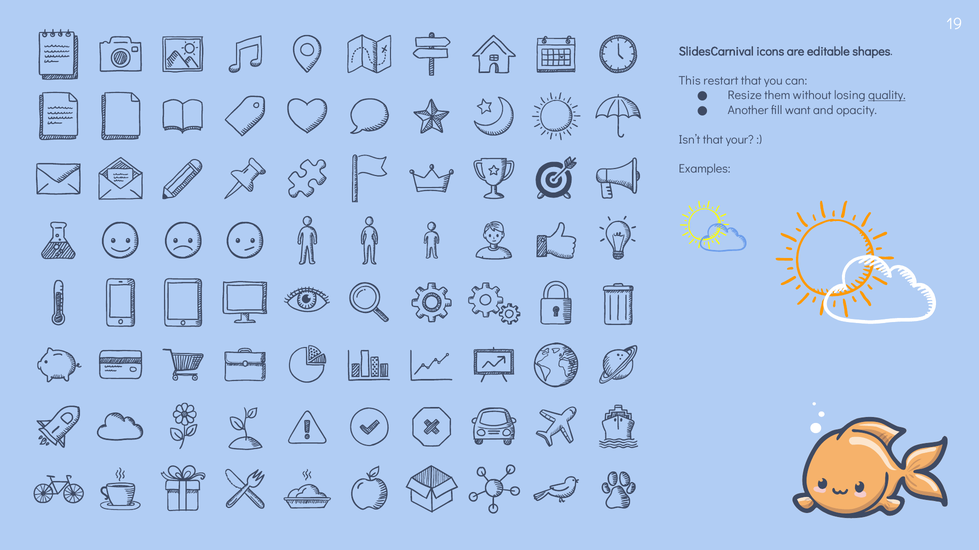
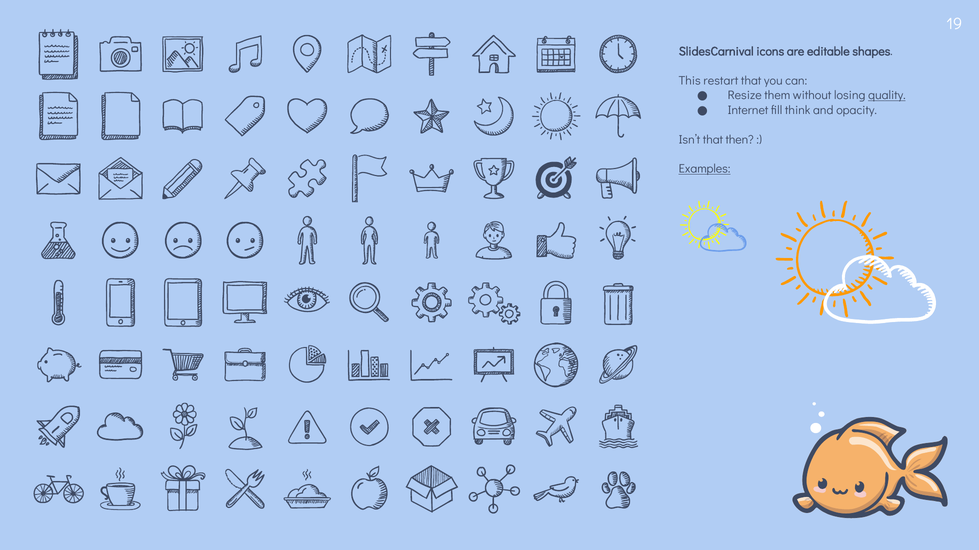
Another: Another -> Internet
want: want -> think
your: your -> then
Examples underline: none -> present
